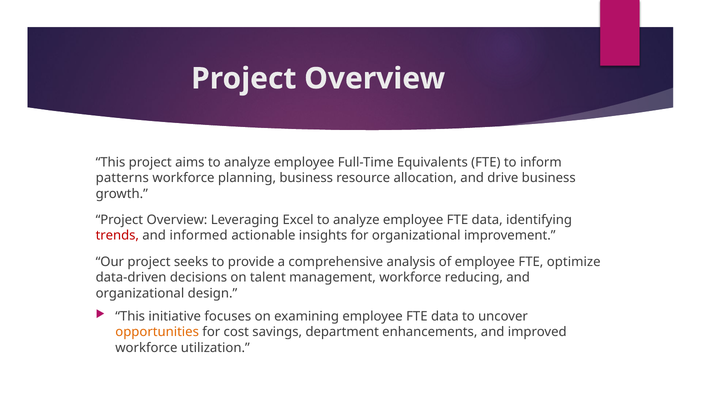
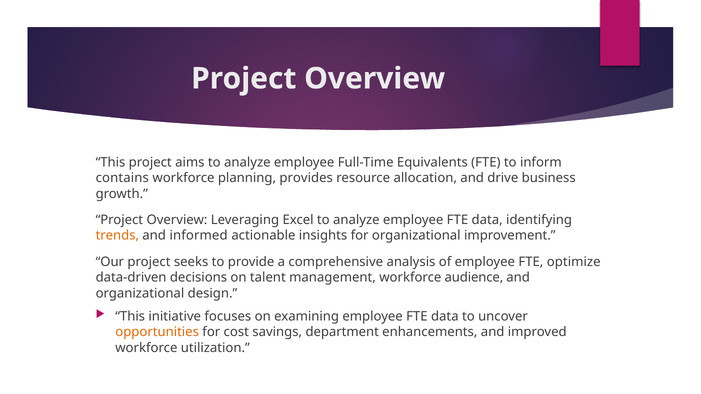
patterns: patterns -> contains
planning business: business -> provides
trends colour: red -> orange
reducing: reducing -> audience
